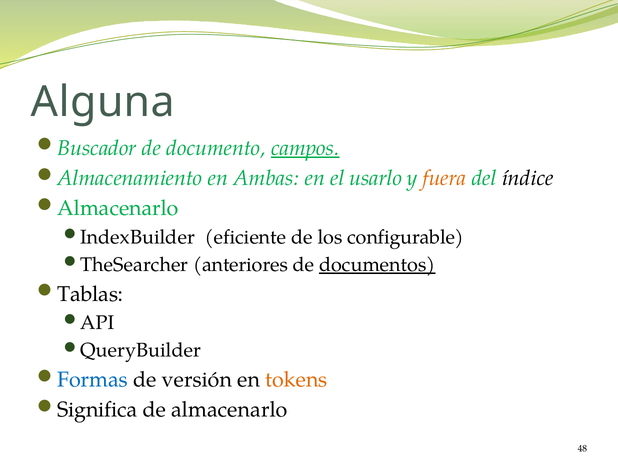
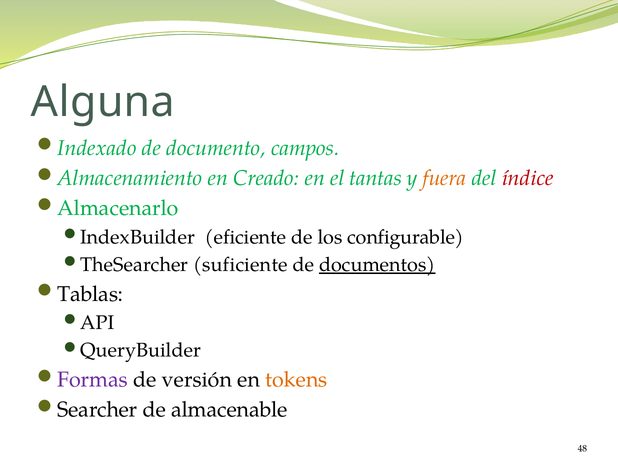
Buscador: Buscador -> Indexado
campos underline: present -> none
Ambas: Ambas -> Creado
usarlo: usarlo -> tantas
índice colour: black -> red
anteriores: anteriores -> suficiente
Formas colour: blue -> purple
Significa: Significa -> Searcher
de almacenarlo: almacenarlo -> almacenable
